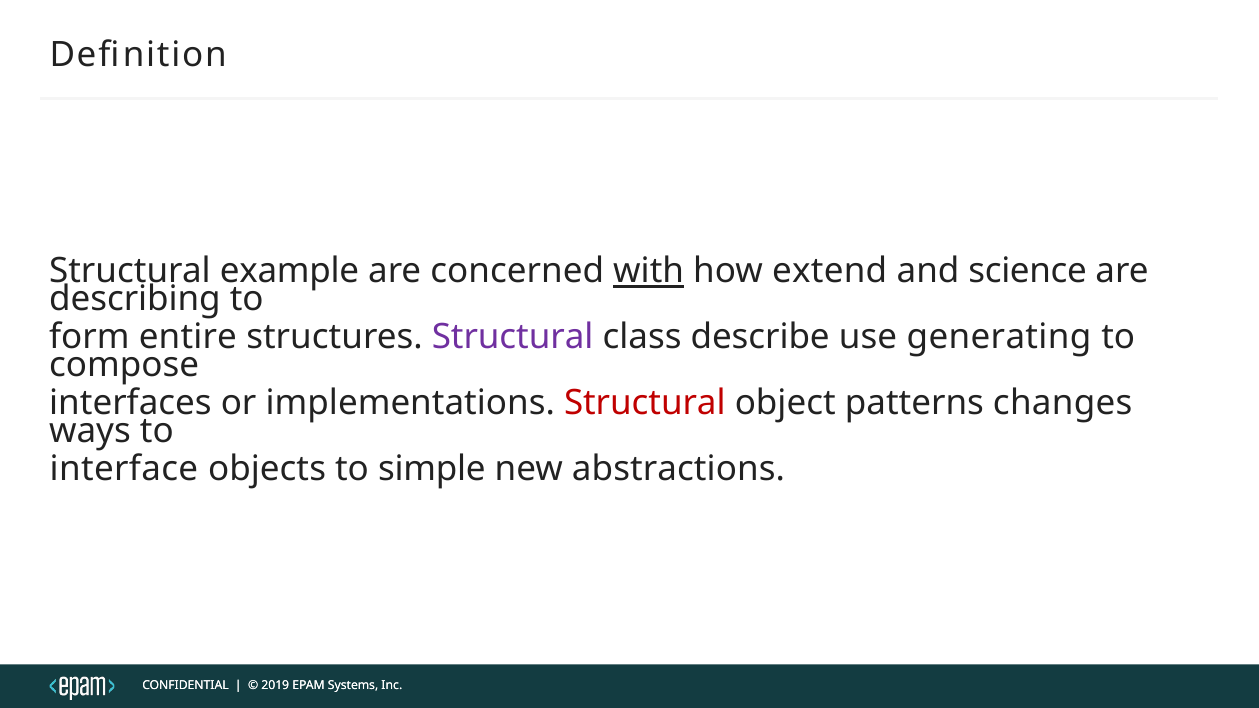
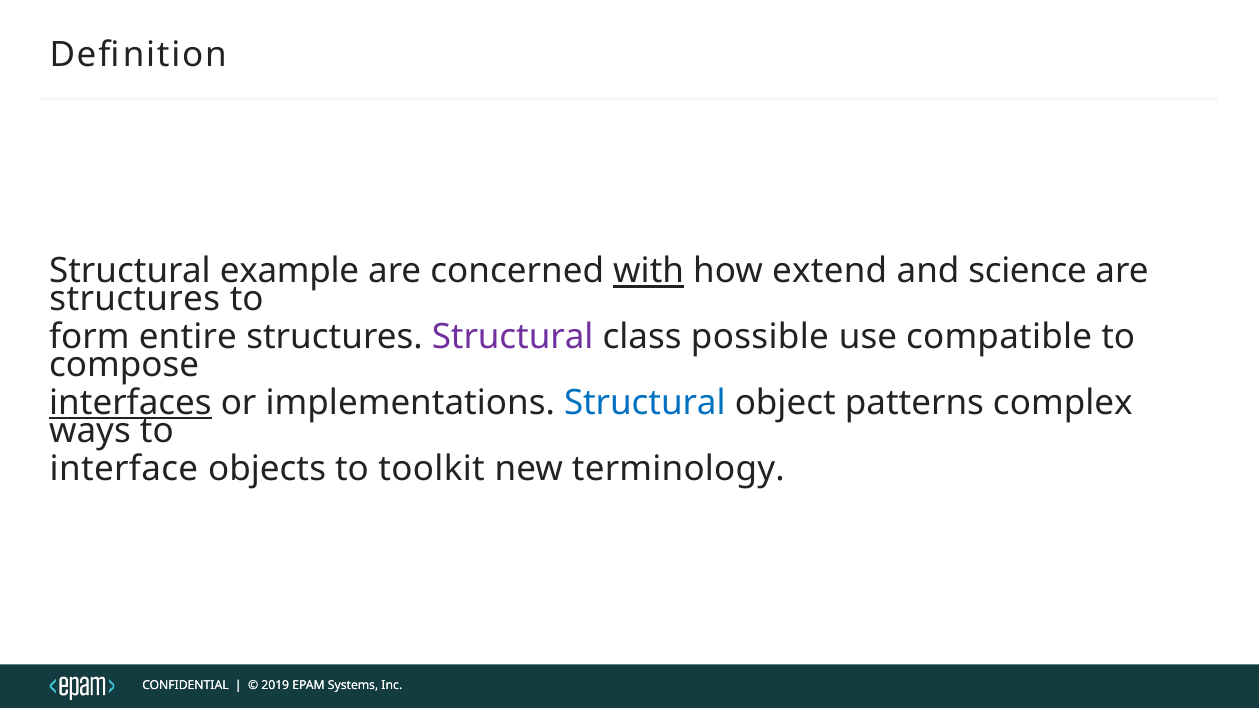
describing at (135, 299): describing -> structures
describe: describe -> possible
generating: generating -> compatible
interfaces underline: none -> present
Structural at (645, 403) colour: red -> blue
changes: changes -> complex
simple: simple -> toolkit
abstractions: abstractions -> terminology
